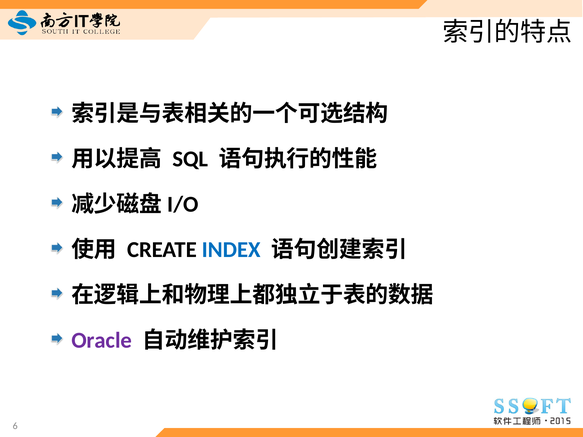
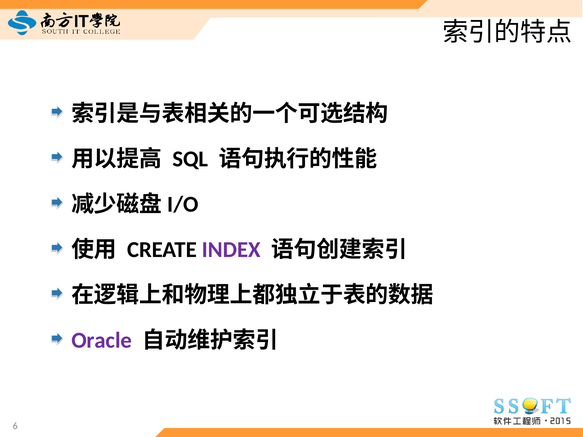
INDEX colour: blue -> purple
